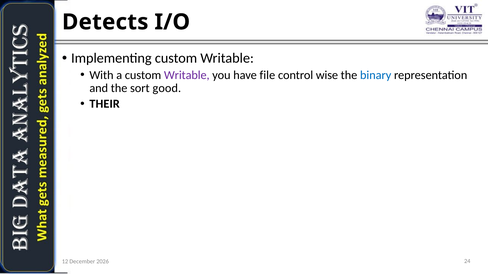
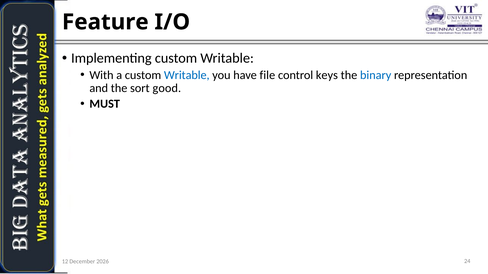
Detects: Detects -> Feature
Writable at (187, 75) colour: purple -> blue
wise: wise -> keys
THEIR: THEIR -> MUST
